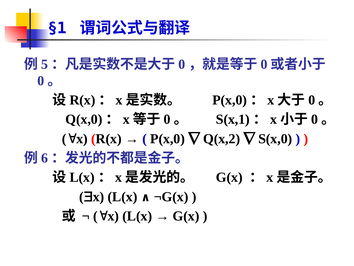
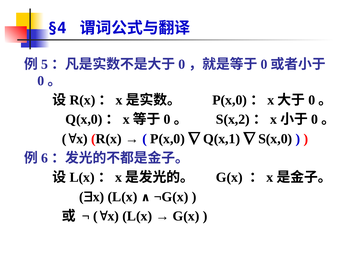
§1: §1 -> §4
S(x,1: S(x,1 -> S(x,2
Q(x,2: Q(x,2 -> Q(x,1
